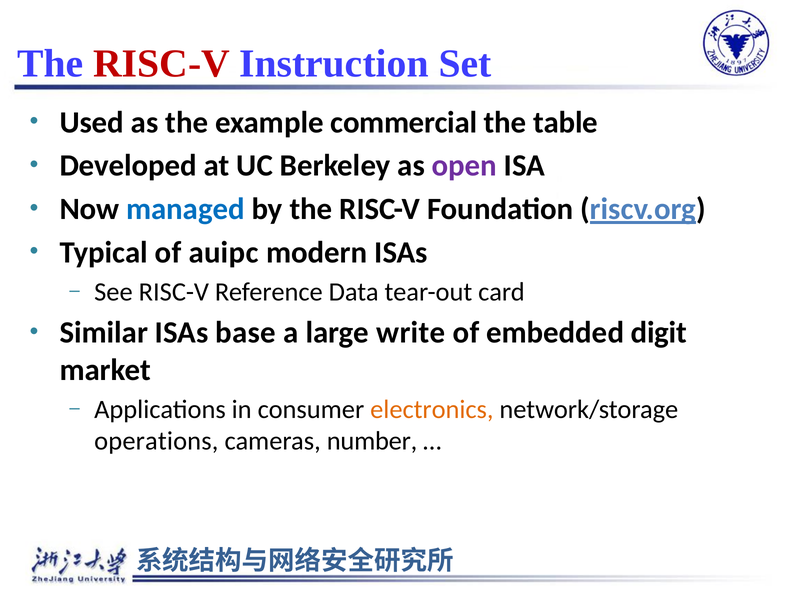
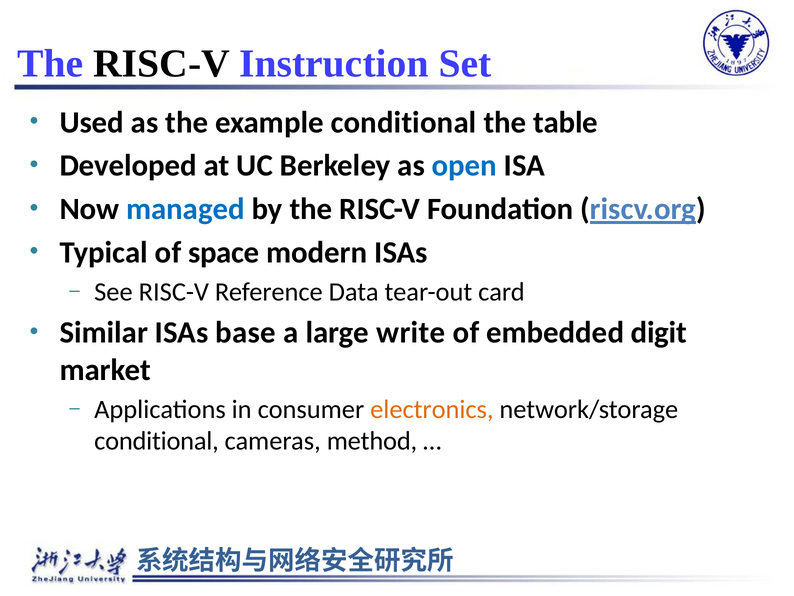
RISC-V at (162, 63) colour: red -> black
example commercial: commercial -> conditional
open colour: purple -> blue
auipc: auipc -> space
operations at (156, 441): operations -> conditional
number: number -> method
